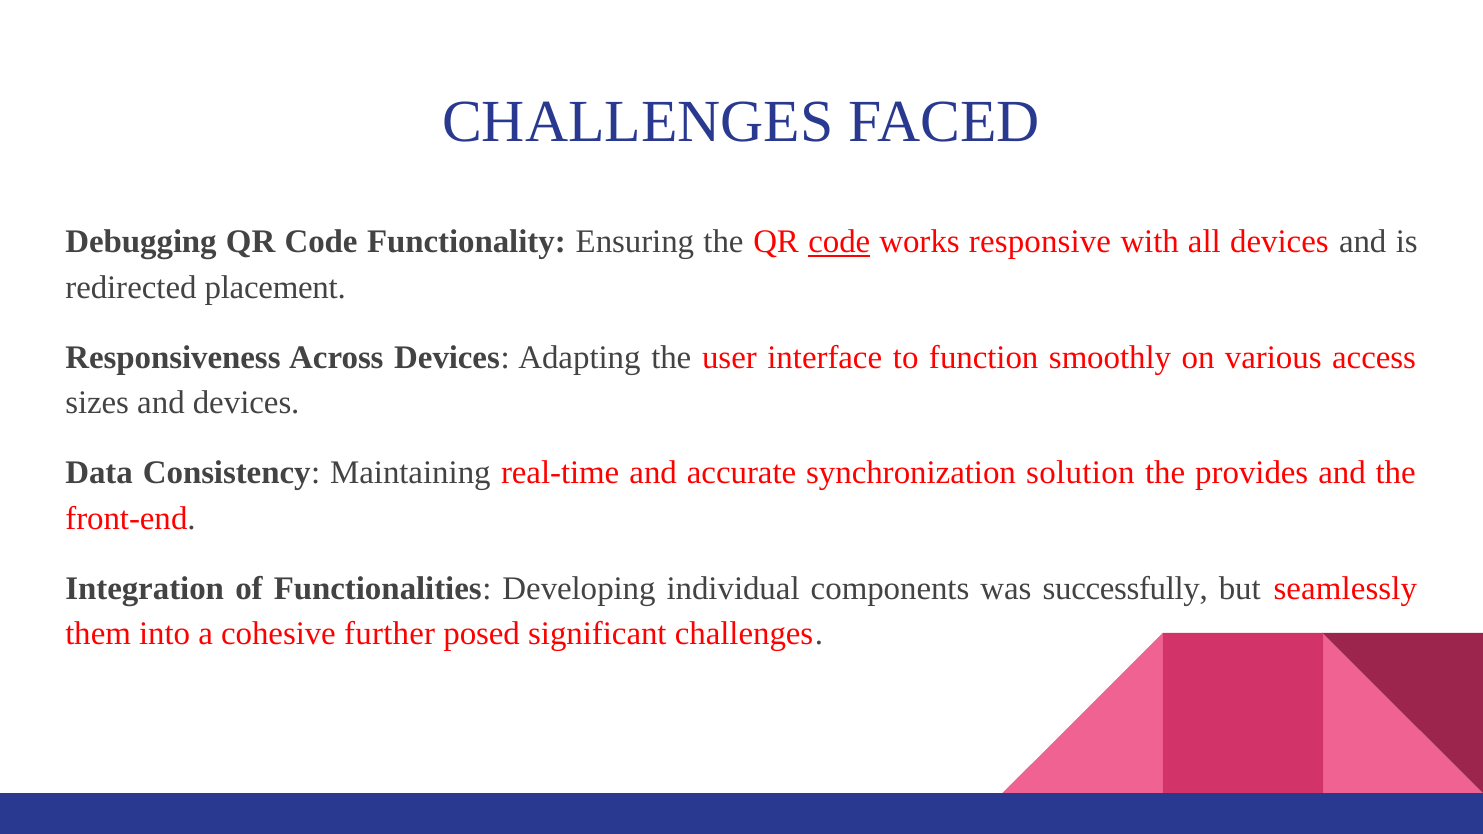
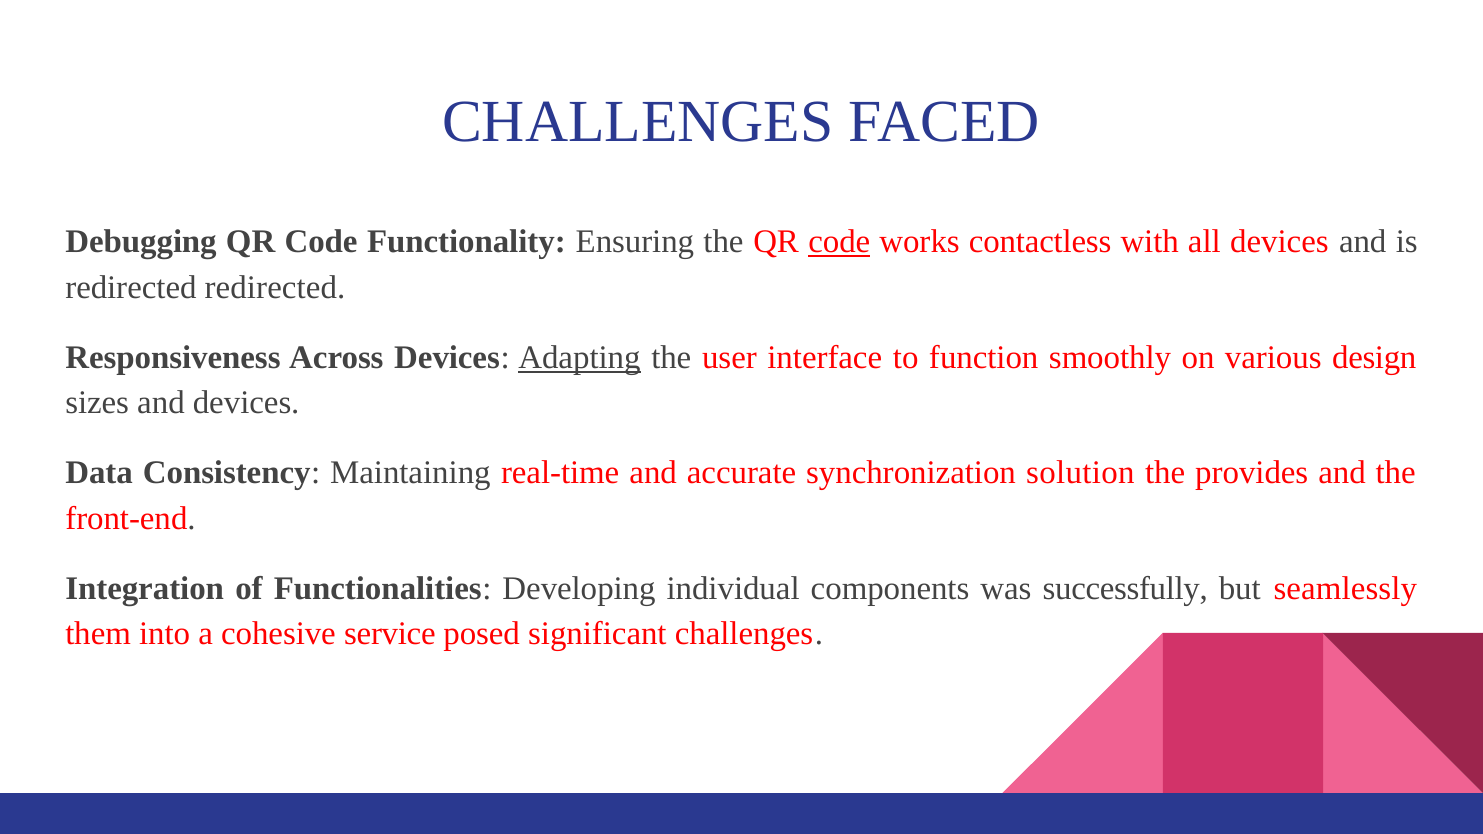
responsive: responsive -> contactless
redirected placement: placement -> redirected
Adapting underline: none -> present
access: access -> design
further: further -> service
